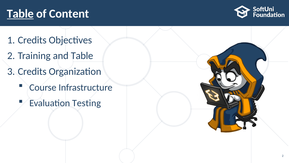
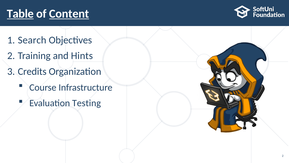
Content underline: none -> present
Credits at (32, 40): Credits -> Search
and Table: Table -> Hints
